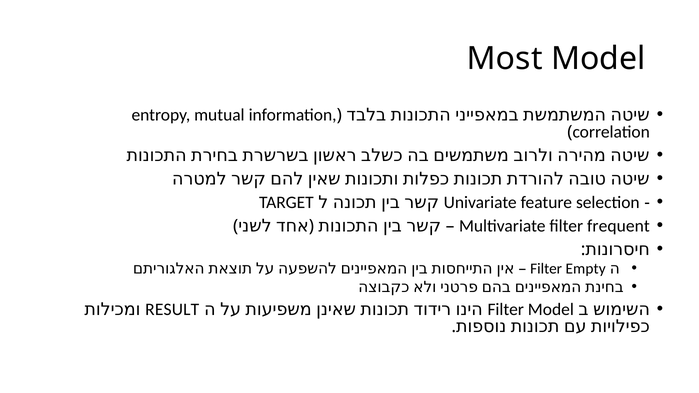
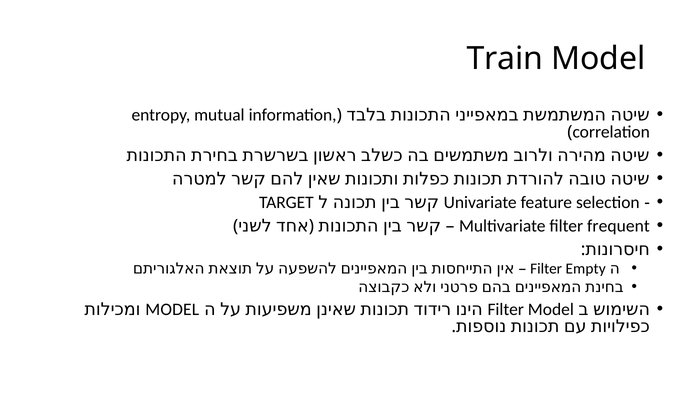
Most: Most -> Train
RESULT at (172, 310): RESULT -> MODEL
